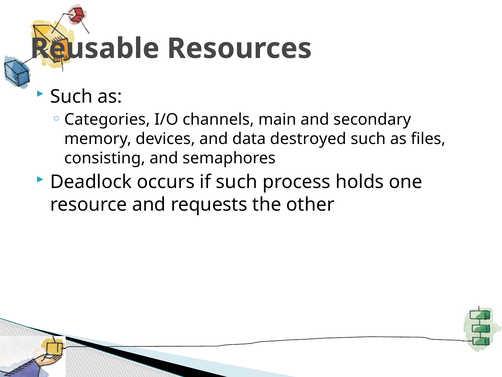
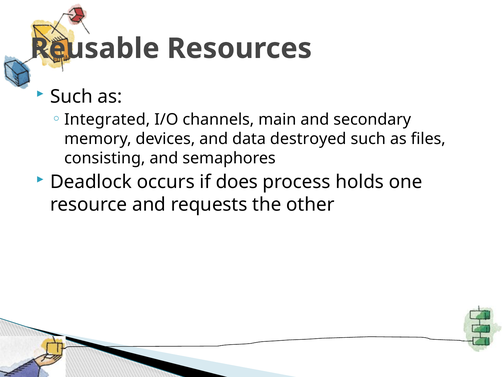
Categories: Categories -> Integrated
if such: such -> does
